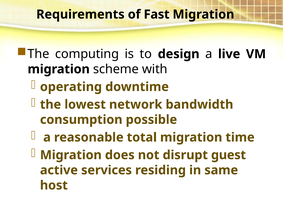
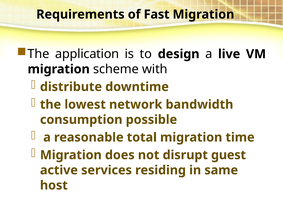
computing: computing -> application
operating: operating -> distribute
